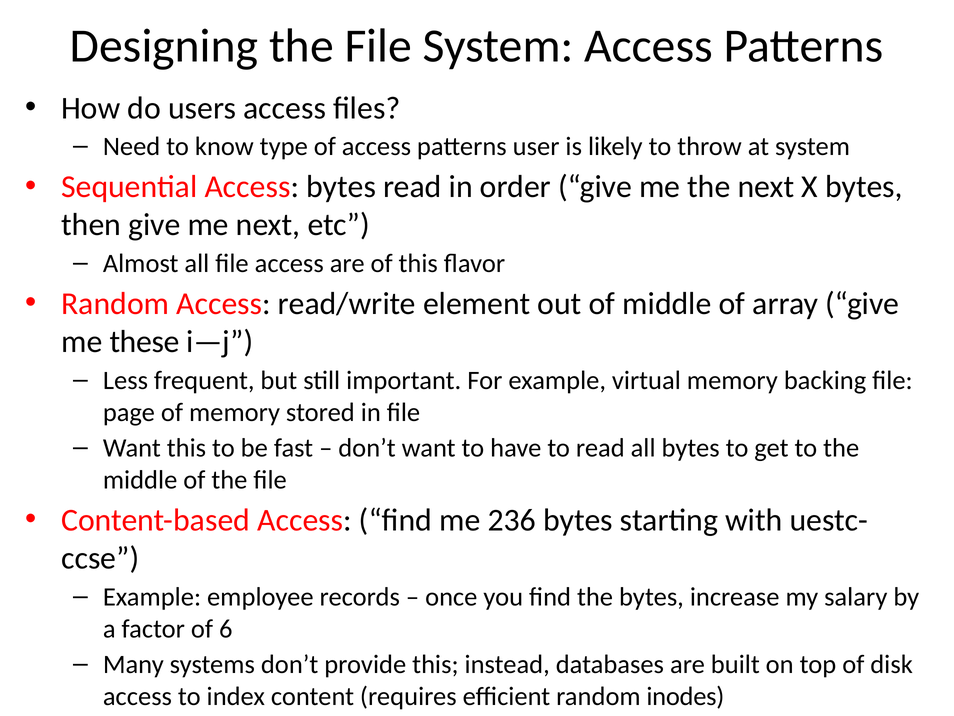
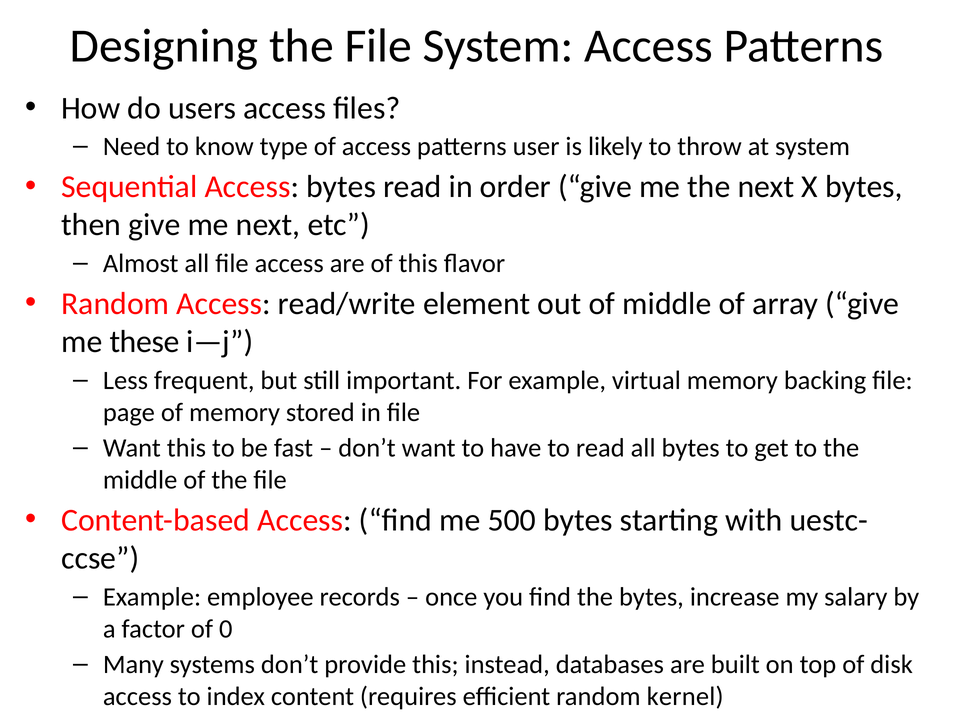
236: 236 -> 500
6: 6 -> 0
inodes: inodes -> kernel
